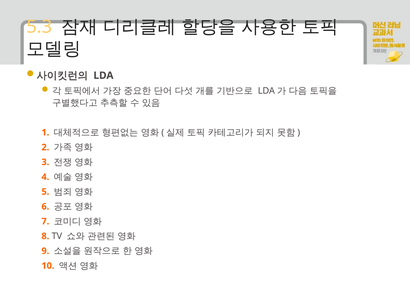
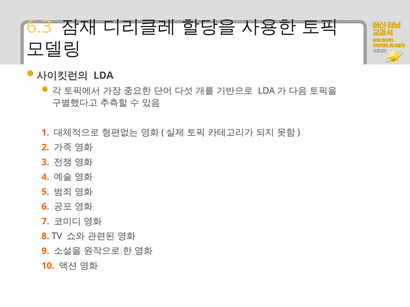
5.3: 5.3 -> 6.3
